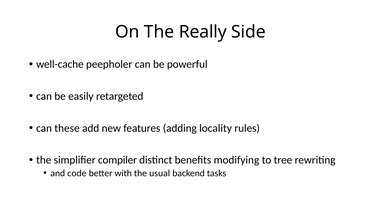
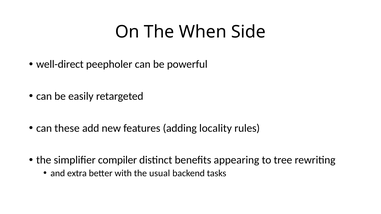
Really: Really -> When
well-cache: well-cache -> well-direct
modifying: modifying -> appearing
code: code -> extra
